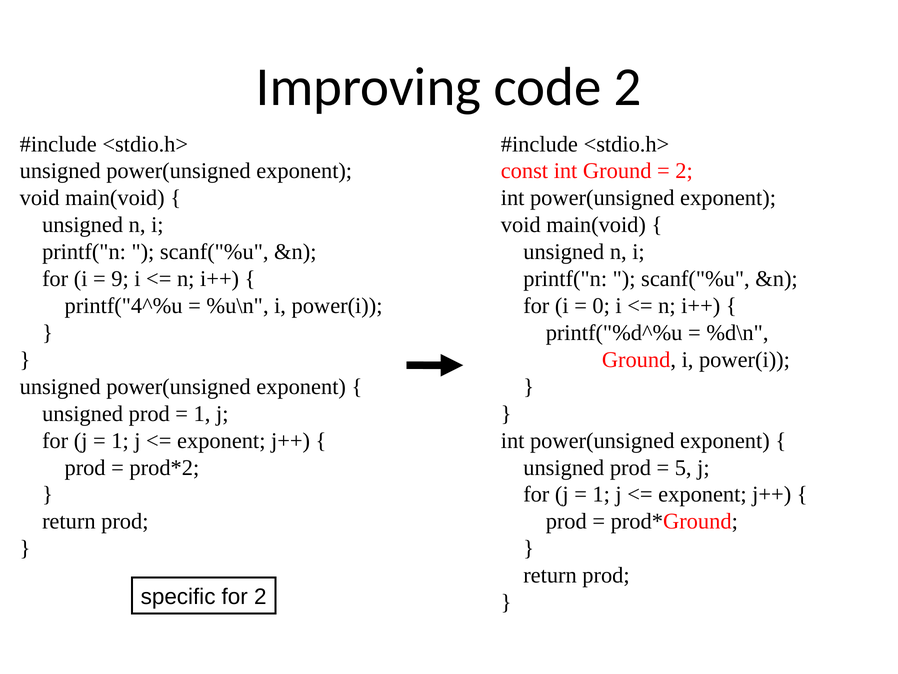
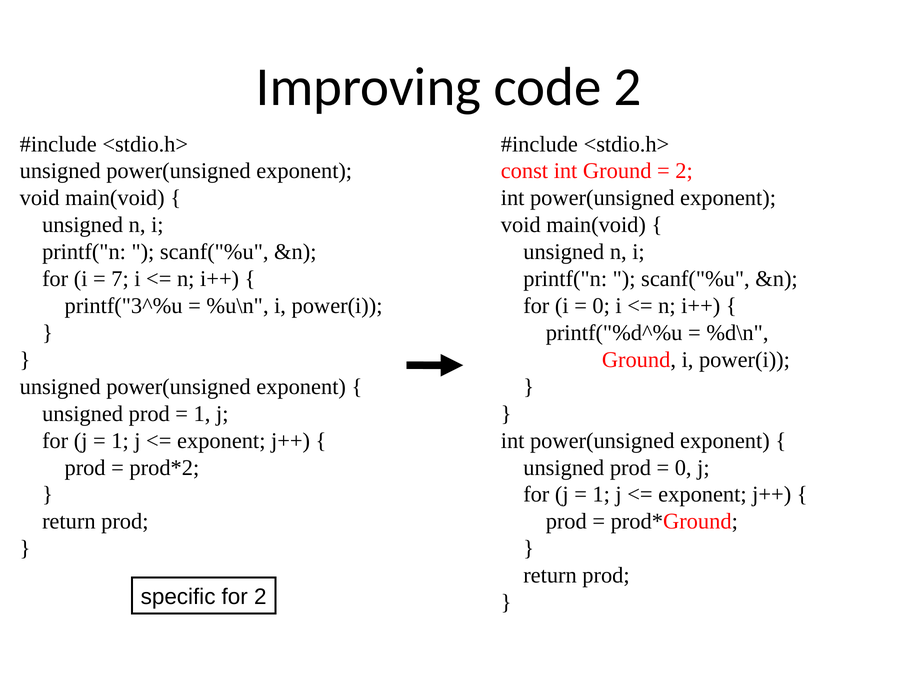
9: 9 -> 7
printf("4^%u: printf("4^%u -> printf("3^%u
5 at (683, 467): 5 -> 0
